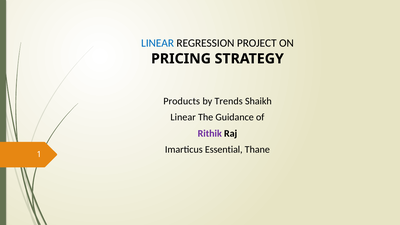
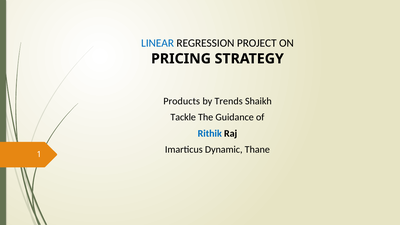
Linear at (183, 117): Linear -> Tackle
Rithik colour: purple -> blue
Essential: Essential -> Dynamic
